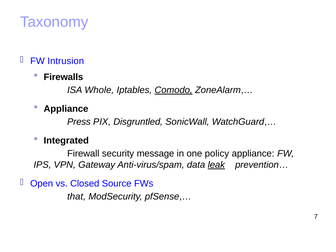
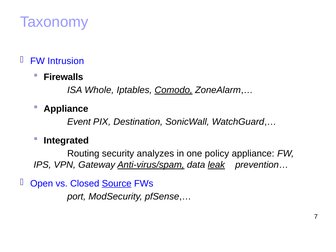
Press: Press -> Event
Disgruntled: Disgruntled -> Destination
Firewall: Firewall -> Routing
message: message -> analyzes
Anti-virus/spam underline: none -> present
Source underline: none -> present
that: that -> port
